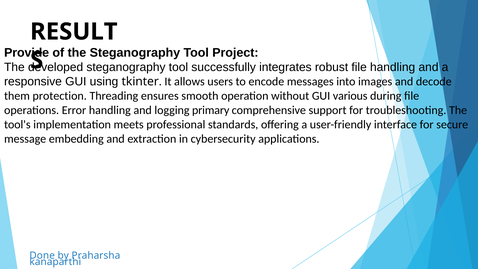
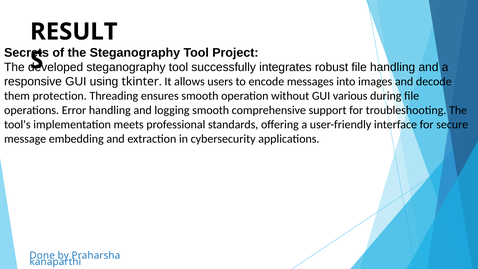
Provide: Provide -> Secrets
logging primary: primary -> smooth
